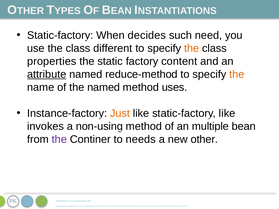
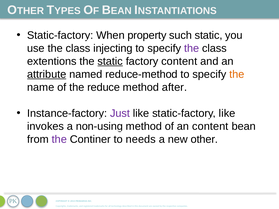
decides: decides -> property
such need: need -> static
different: different -> injecting
the at (192, 48) colour: orange -> purple
properties: properties -> extentions
static at (110, 61) underline: none -> present
the named: named -> reduce
uses: uses -> after
Just colour: orange -> purple
an multiple: multiple -> content
